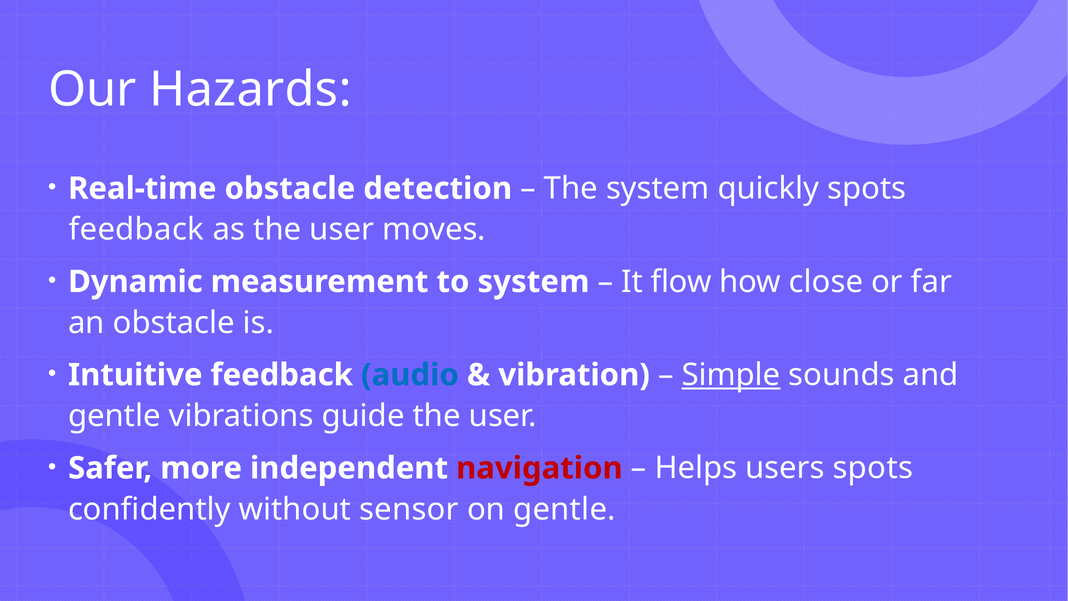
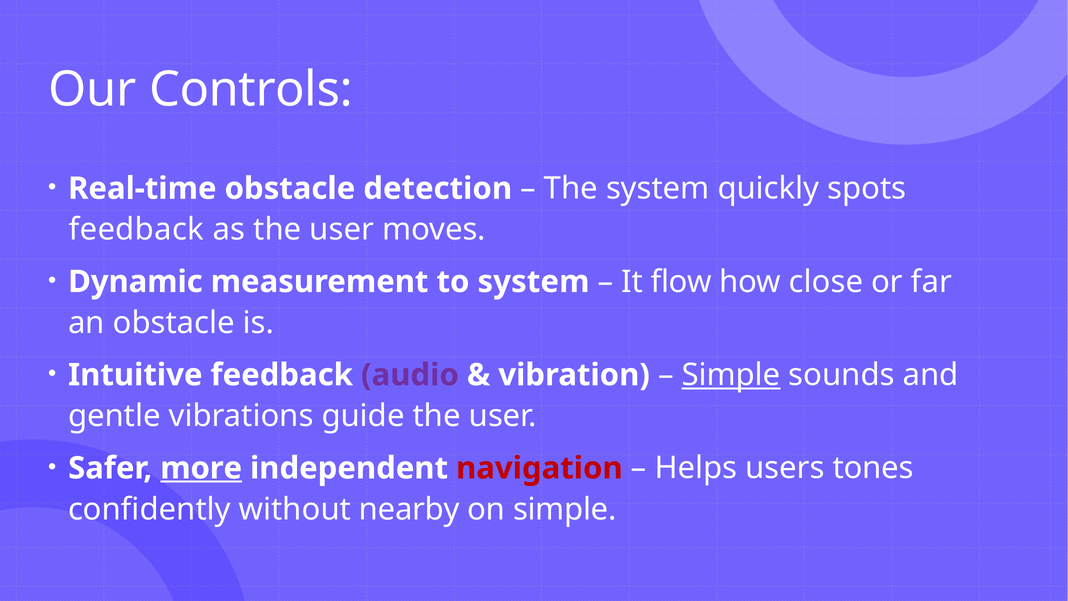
Hazards: Hazards -> Controls
audio colour: blue -> purple
more underline: none -> present
users spots: spots -> tones
sensor: sensor -> nearby
on gentle: gentle -> simple
